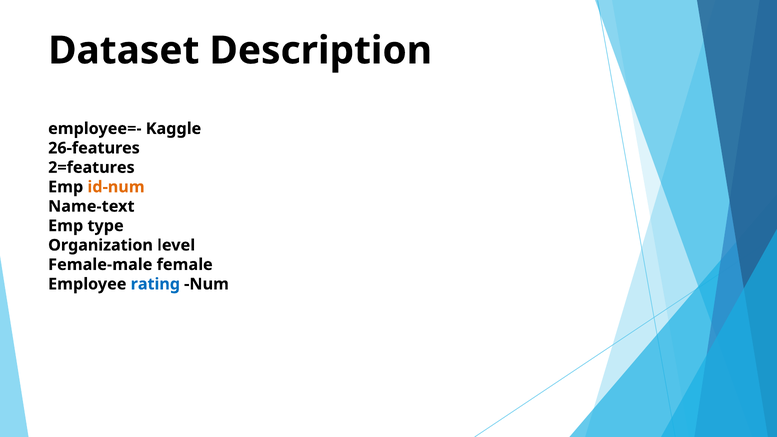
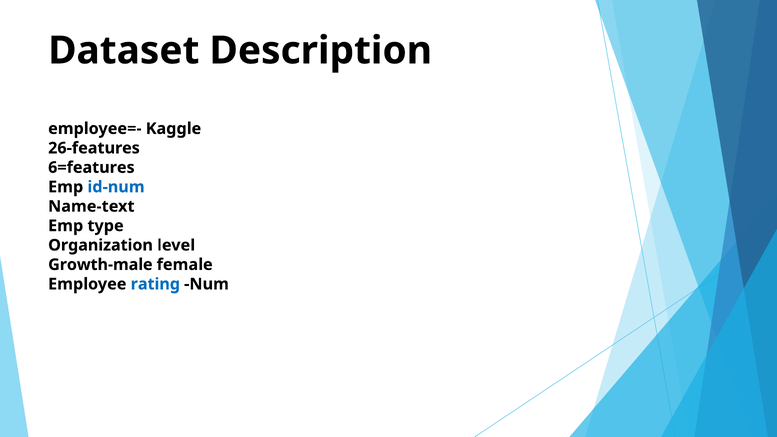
2=features: 2=features -> 6=features
id-num colour: orange -> blue
Female-male: Female-male -> Growth-male
